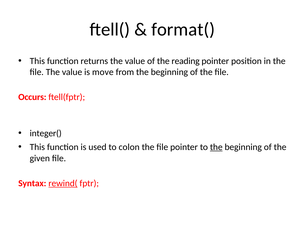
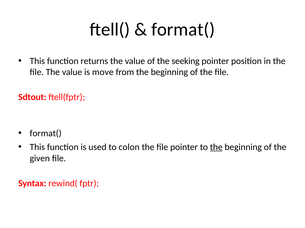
reading: reading -> seeking
Occurs: Occurs -> Sdtout
integer( at (46, 134): integer( -> format(
rewind( underline: present -> none
